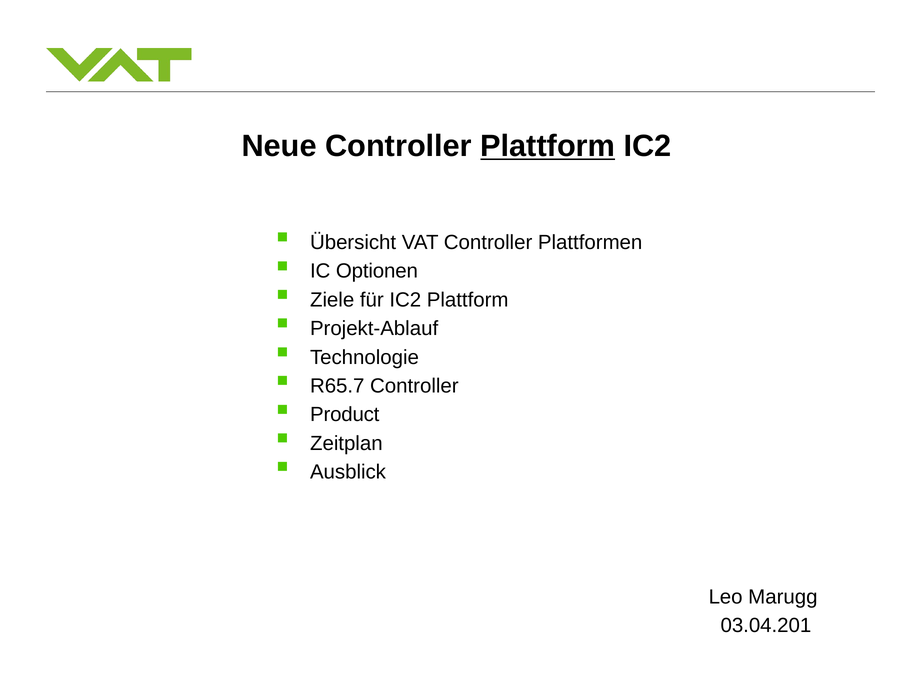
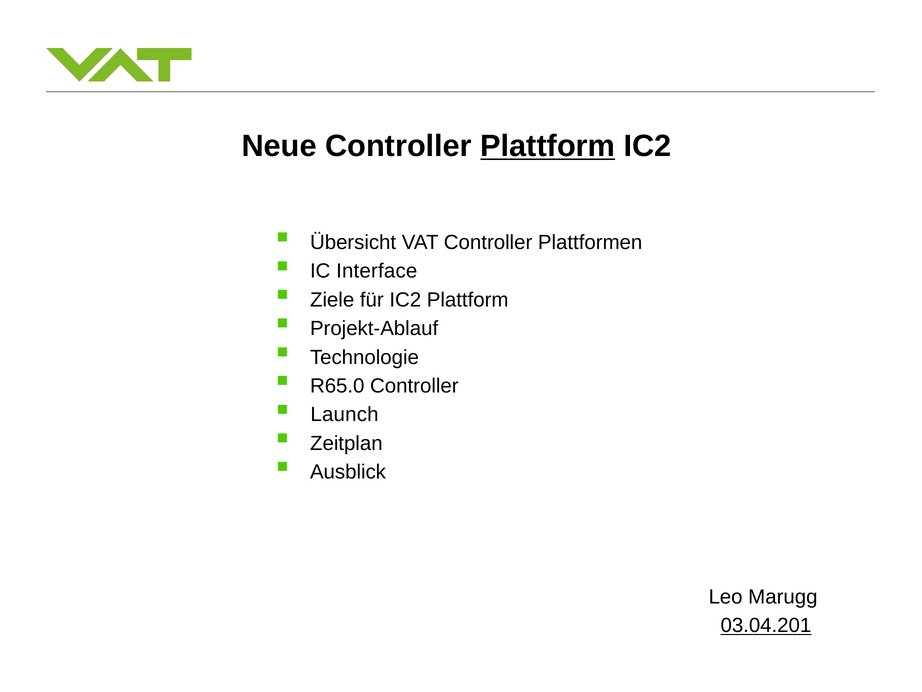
Optionen: Optionen -> Interface
R65.7: R65.7 -> R65.0
Product: Product -> Launch
03.04.201 underline: none -> present
